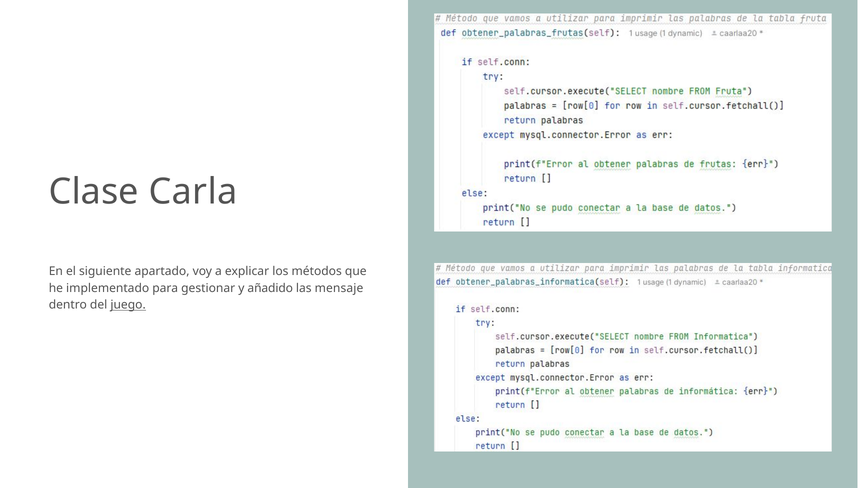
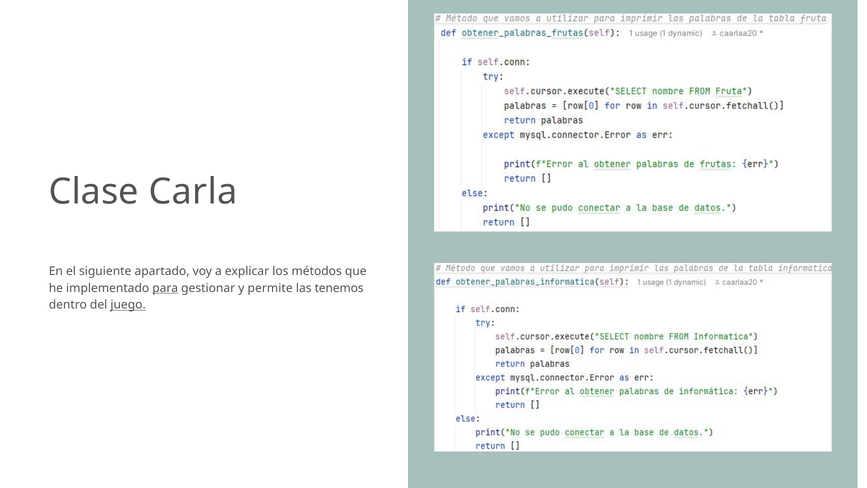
para underline: none -> present
añadido: añadido -> permite
mensaje: mensaje -> tenemos
